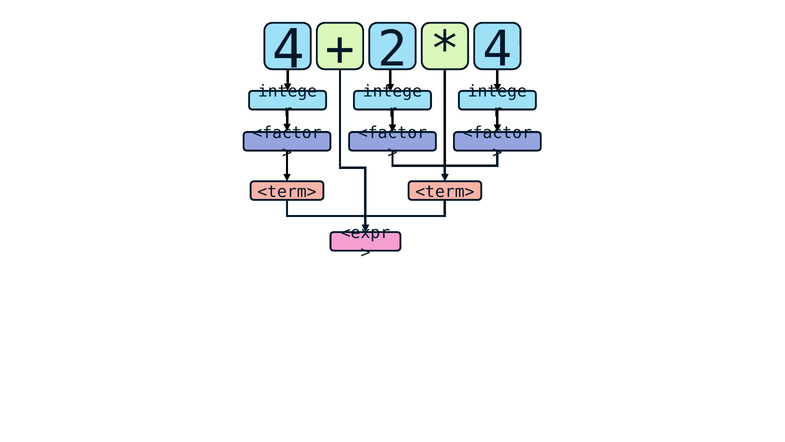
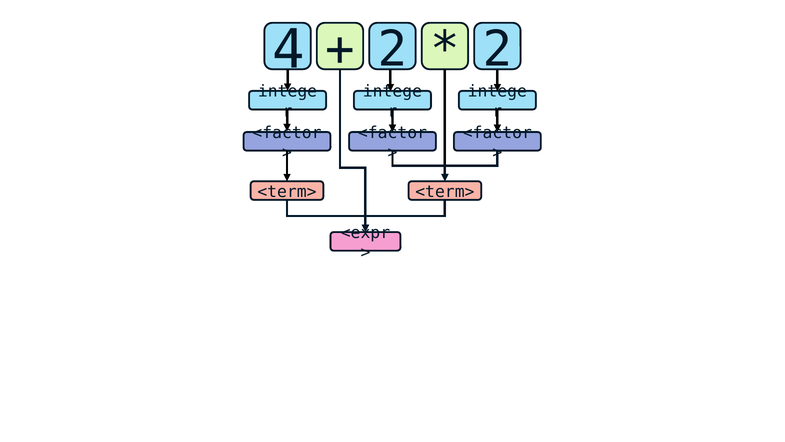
4 4: 4 -> 2
